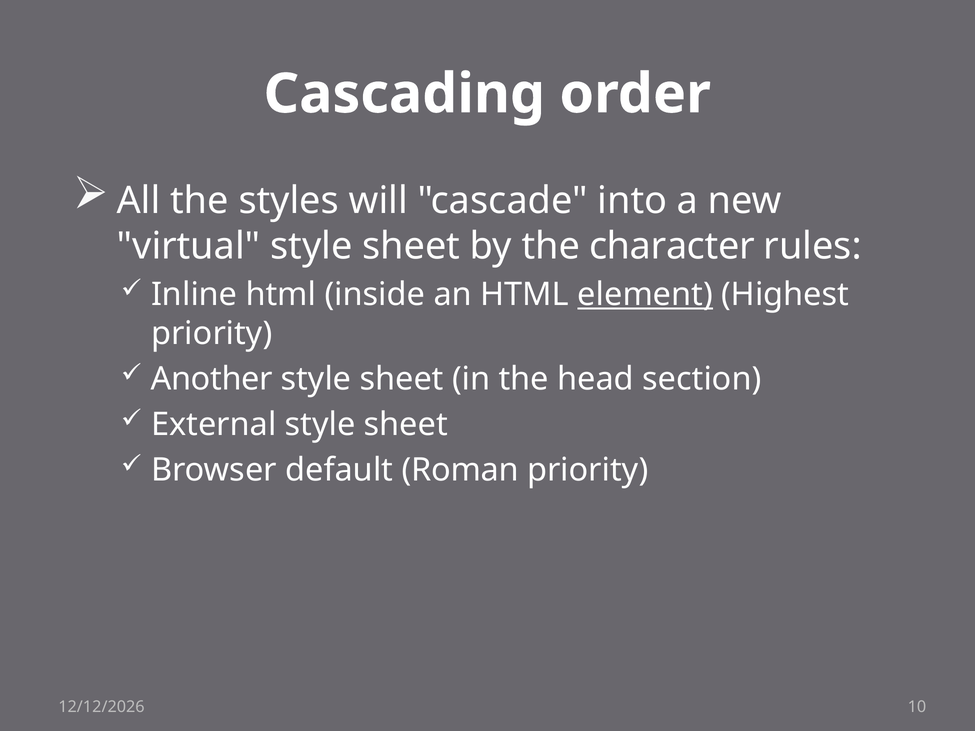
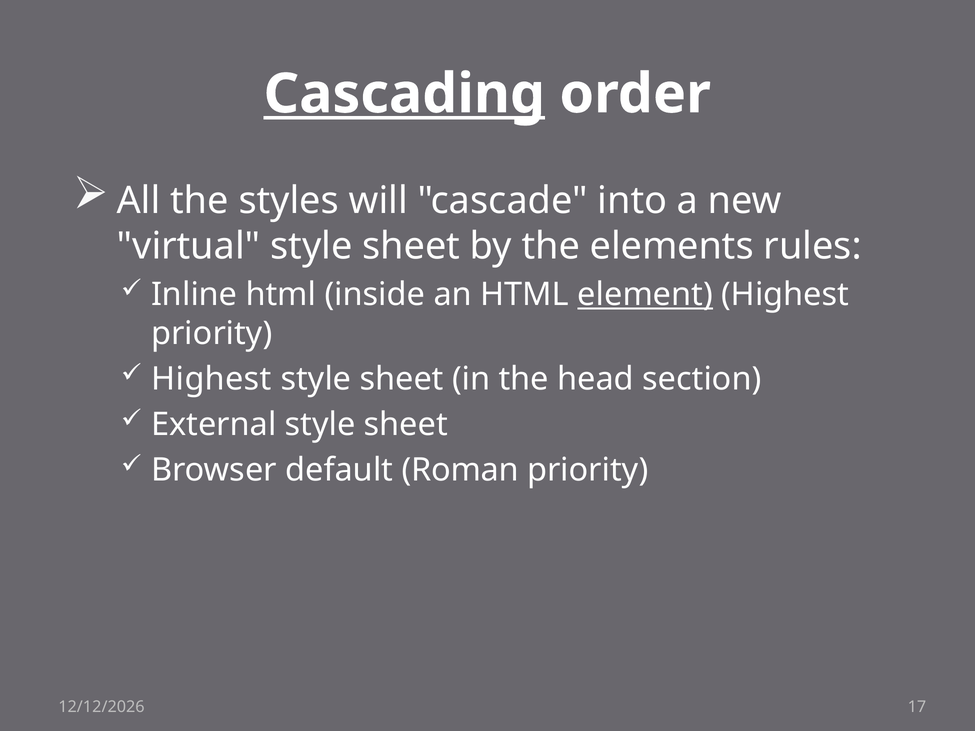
Cascading underline: none -> present
character: character -> elements
Another at (212, 379): Another -> Highest
10: 10 -> 17
